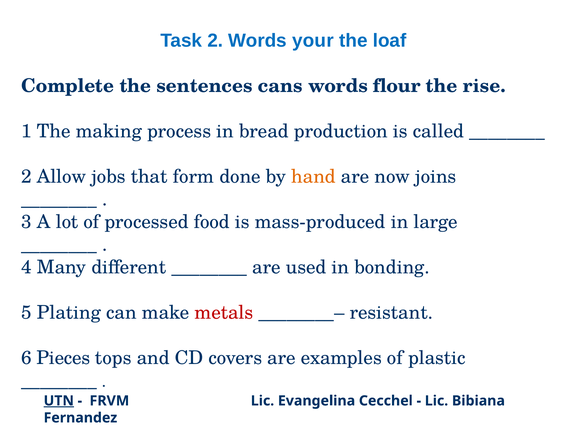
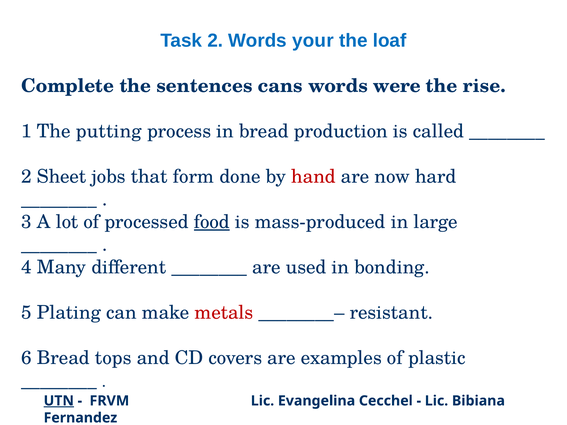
flour: flour -> were
making: making -> putting
Allow: Allow -> Sheet
hand colour: orange -> red
joins: joins -> hard
food underline: none -> present
6 Pieces: Pieces -> Bread
